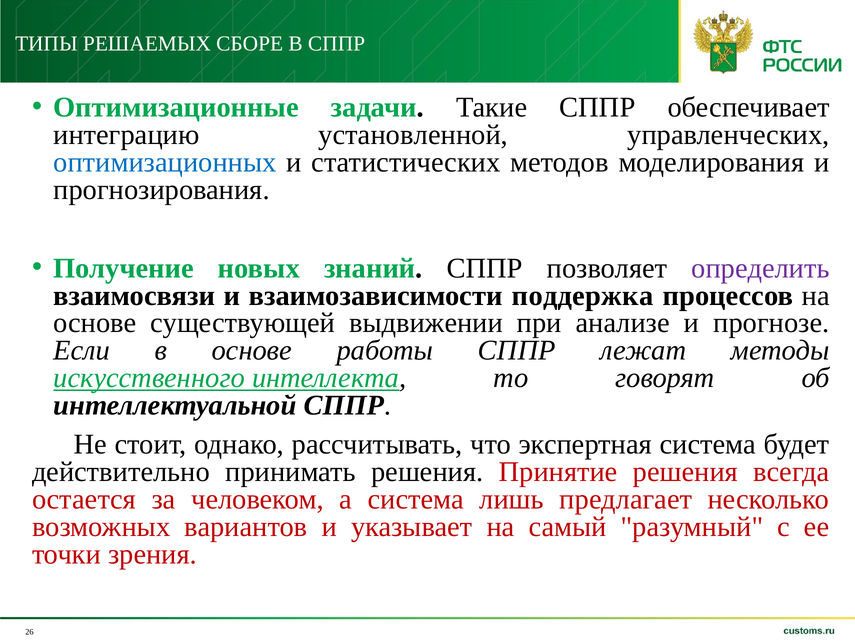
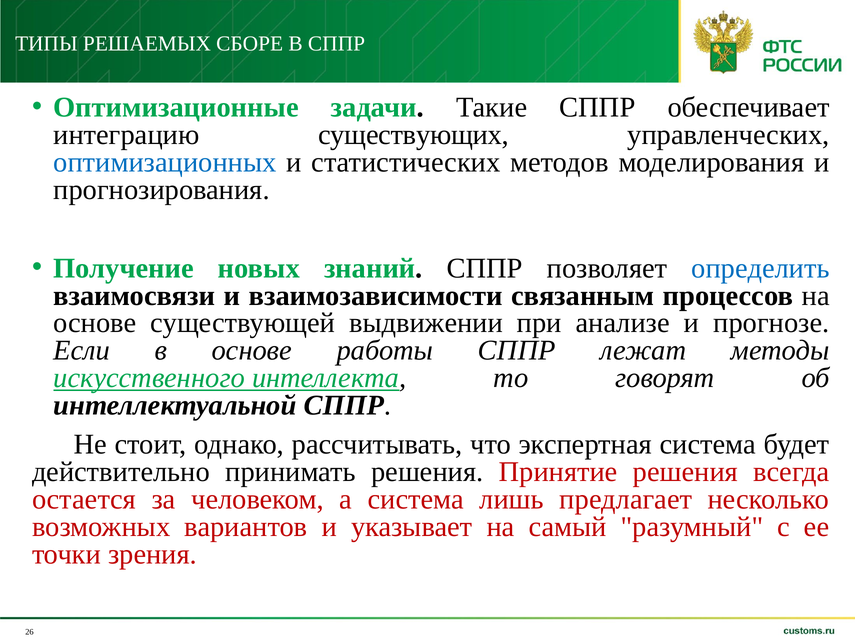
установленной: установленной -> существующих
определить colour: purple -> blue
поддержка: поддержка -> связанным
